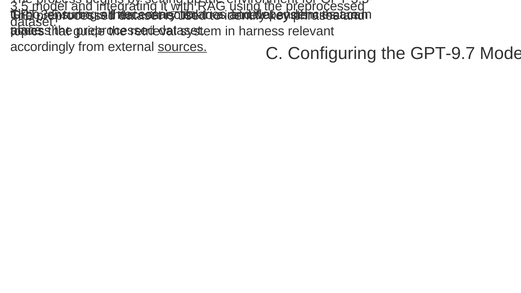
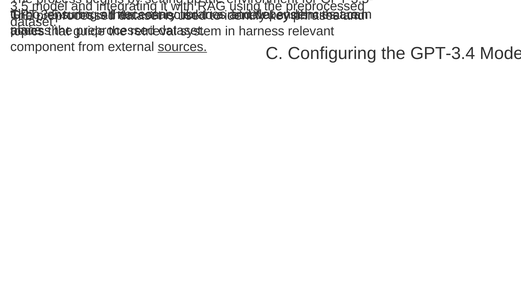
with underline: present -> none
accordingly: accordingly -> component
GPT-9.7: GPT-9.7 -> GPT-3.4
